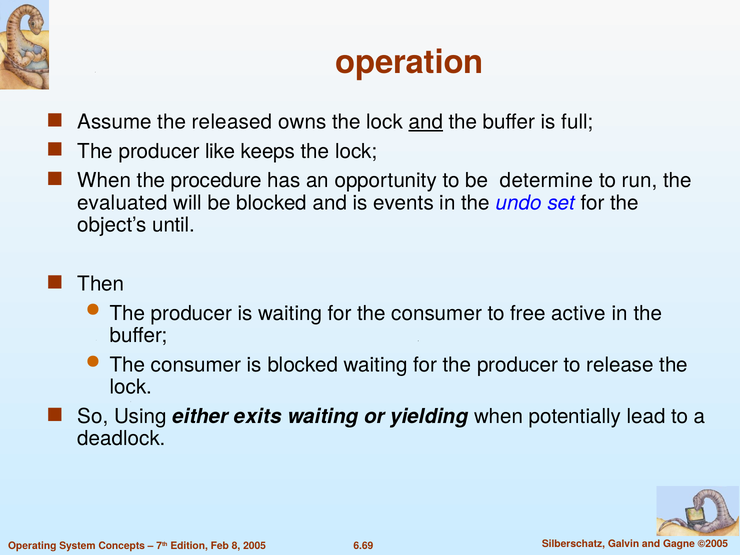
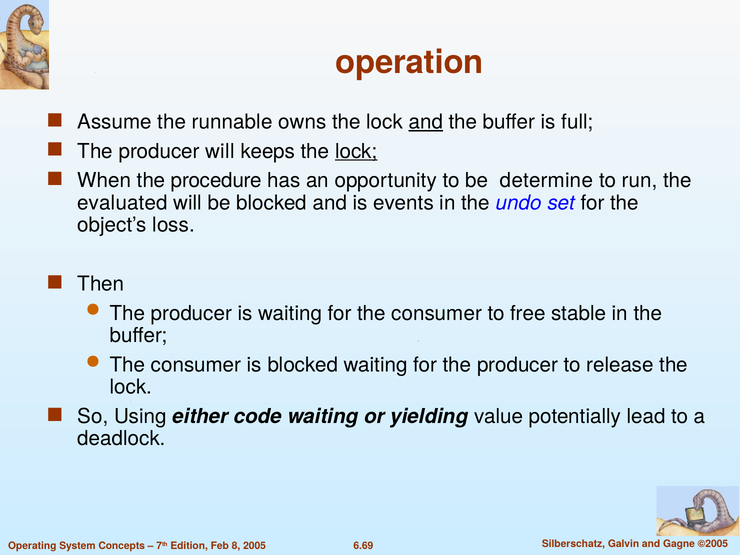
released: released -> runnable
producer like: like -> will
lock at (356, 151) underline: none -> present
until: until -> loss
active: active -> stable
exits: exits -> code
yielding when: when -> value
